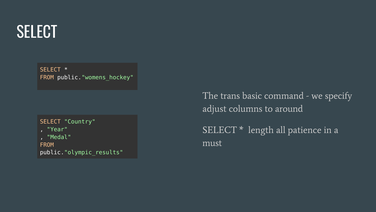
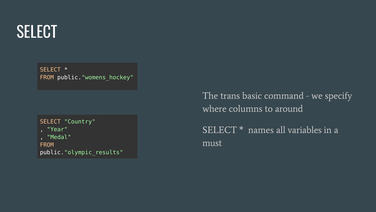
adjust: adjust -> where
length: length -> names
patience: patience -> variables
